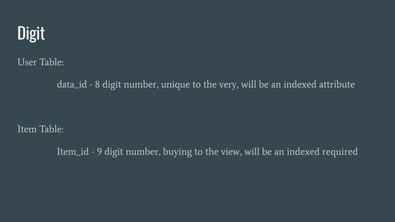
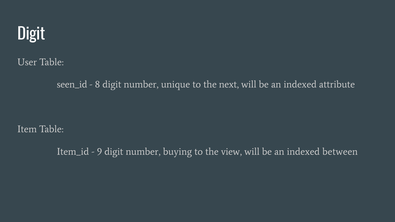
data_id: data_id -> seen_id
very: very -> next
required: required -> between
